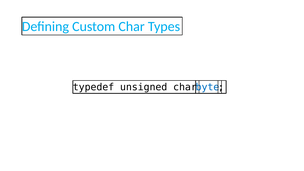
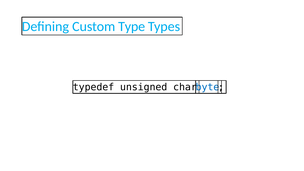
Char: Char -> Type
